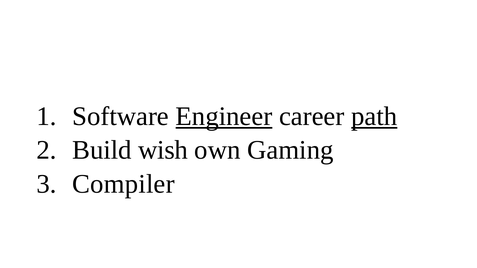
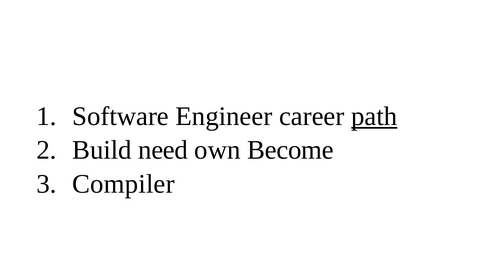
Engineer underline: present -> none
wish: wish -> need
Gaming: Gaming -> Become
